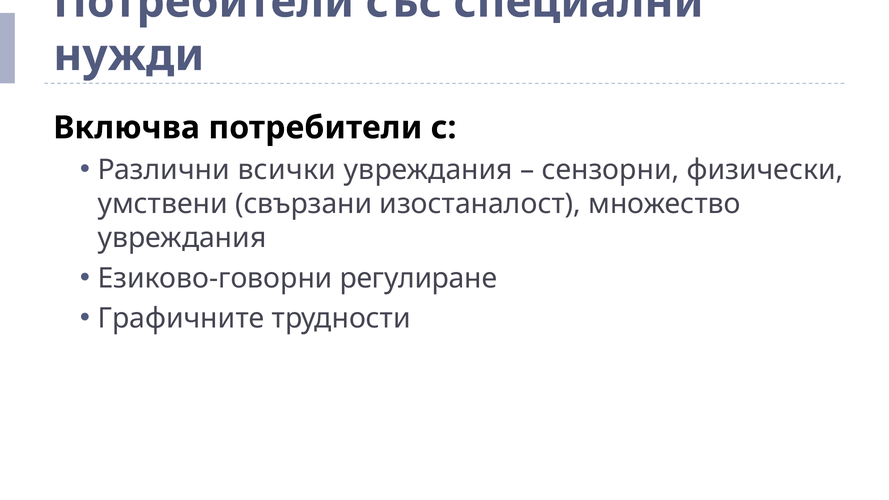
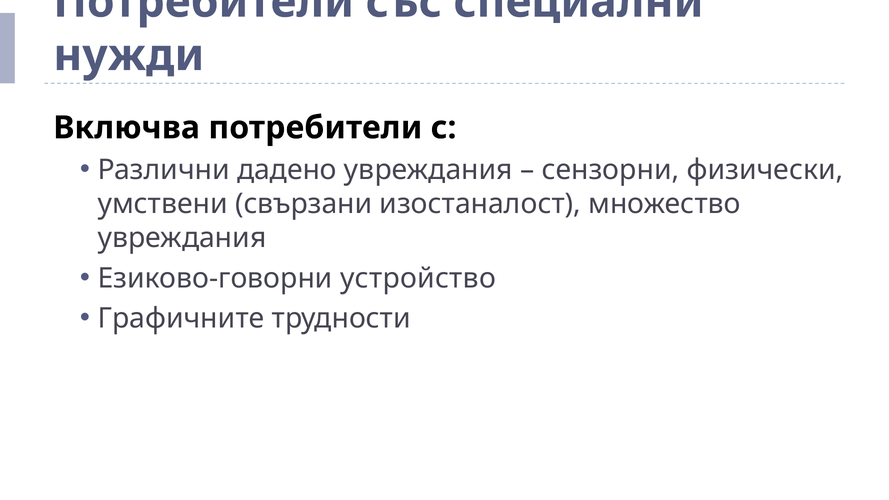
всички: всички -> дадено
регулиране: регулиране -> устройство
